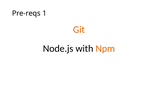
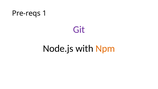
Git colour: orange -> purple
